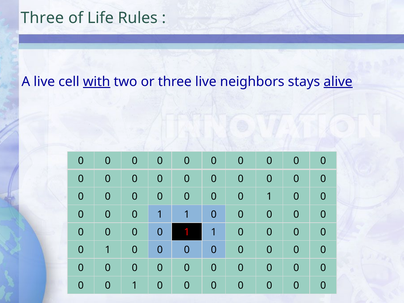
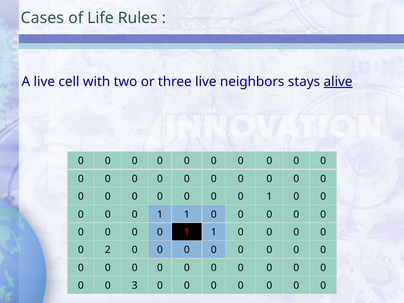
Three at (42, 18): Three -> Cases
with underline: present -> none
1 at (108, 250): 1 -> 2
1 at (135, 286): 1 -> 3
